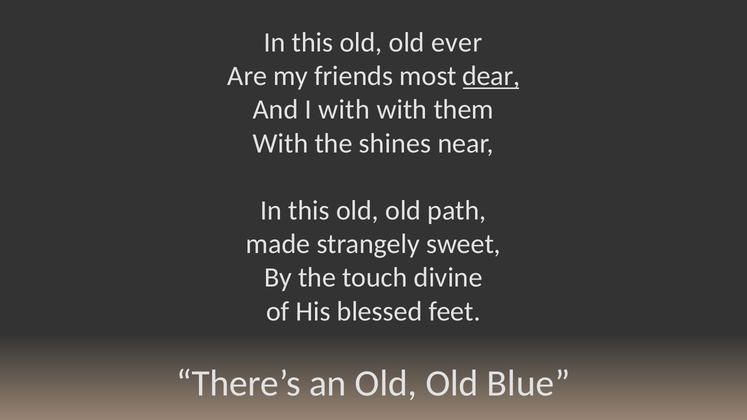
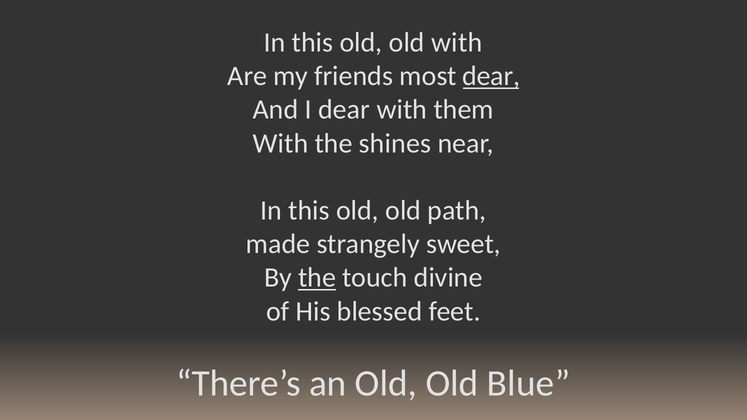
old ever: ever -> with
I with: with -> dear
the at (317, 278) underline: none -> present
